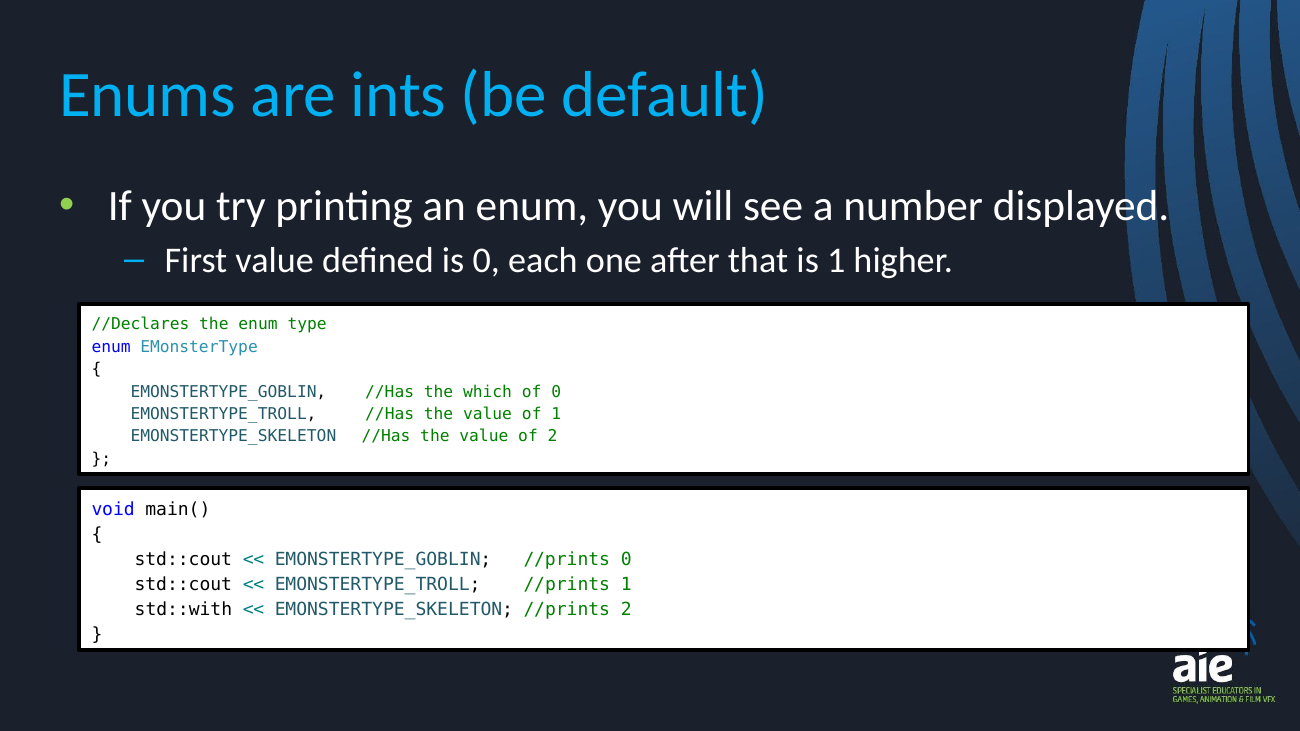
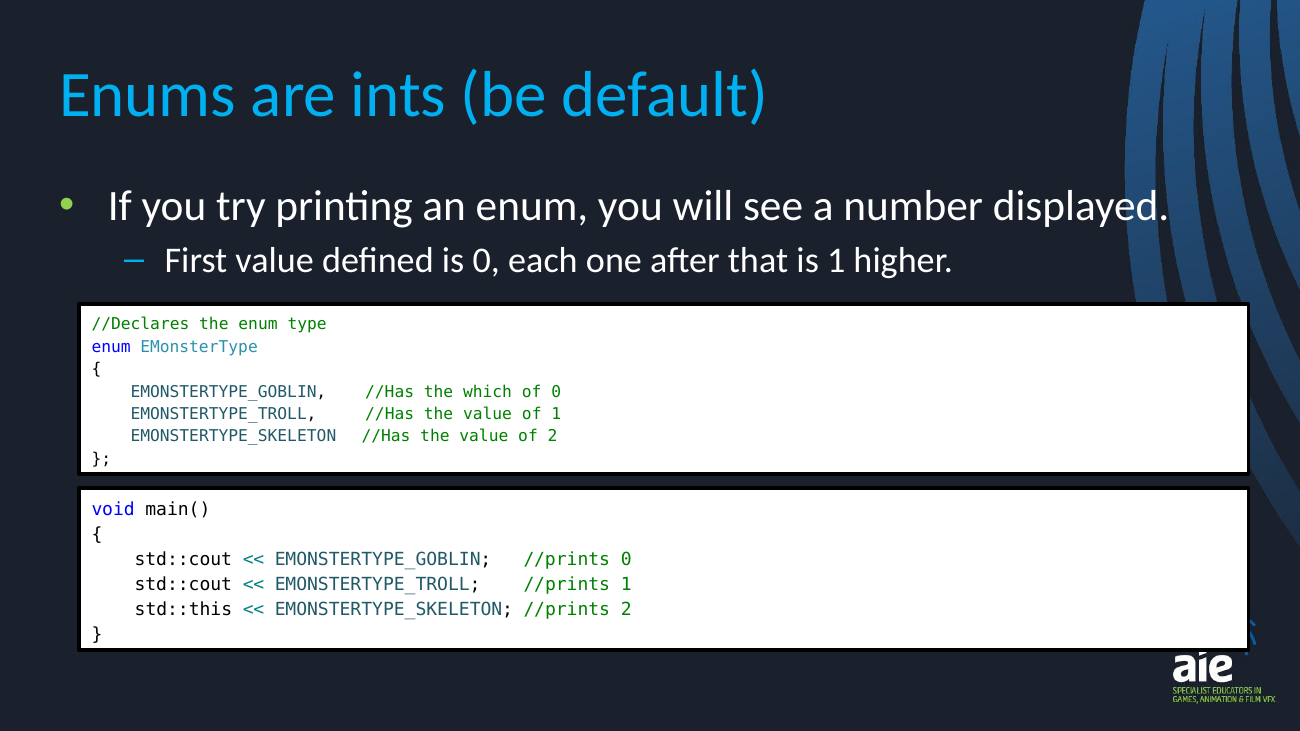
std::with: std::with -> std::this
